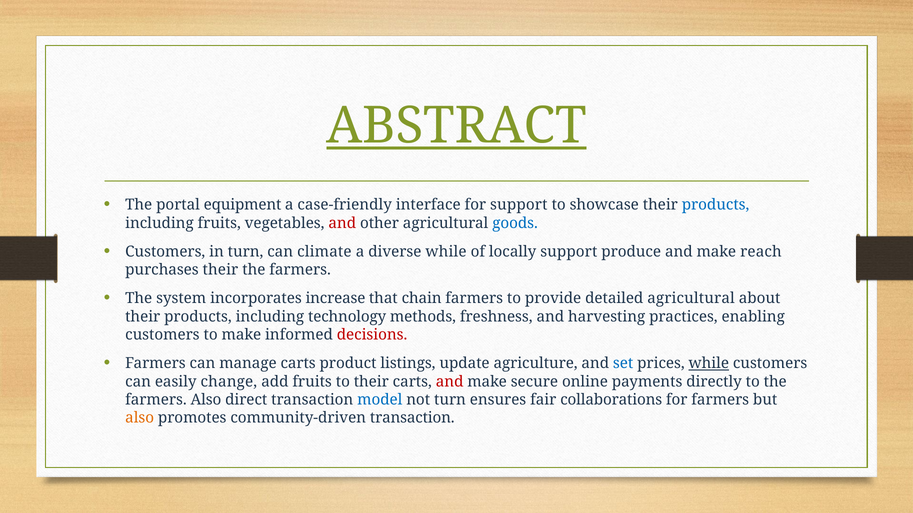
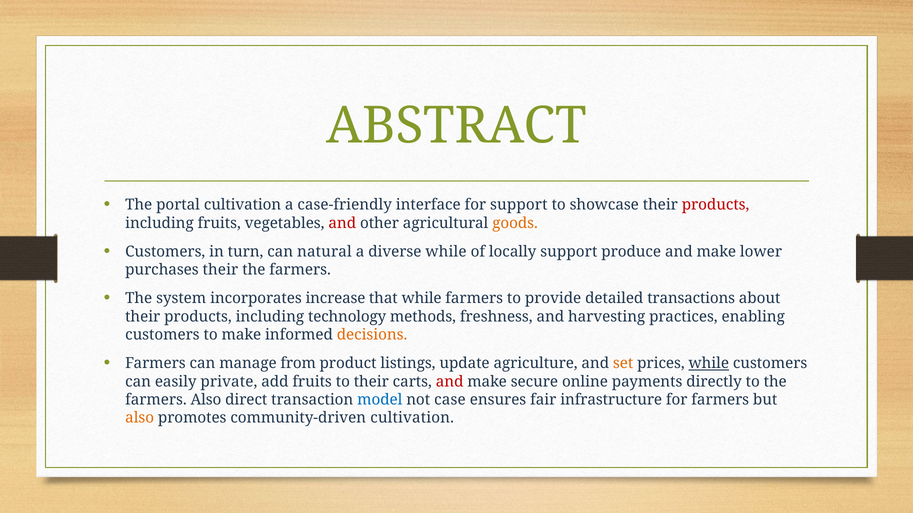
ABSTRACT underline: present -> none
portal equipment: equipment -> cultivation
products at (716, 205) colour: blue -> red
goods colour: blue -> orange
climate: climate -> natural
reach: reach -> lower
that chain: chain -> while
detailed agricultural: agricultural -> transactions
decisions colour: red -> orange
manage carts: carts -> from
set colour: blue -> orange
change: change -> private
not turn: turn -> case
collaborations: collaborations -> infrastructure
community-driven transaction: transaction -> cultivation
